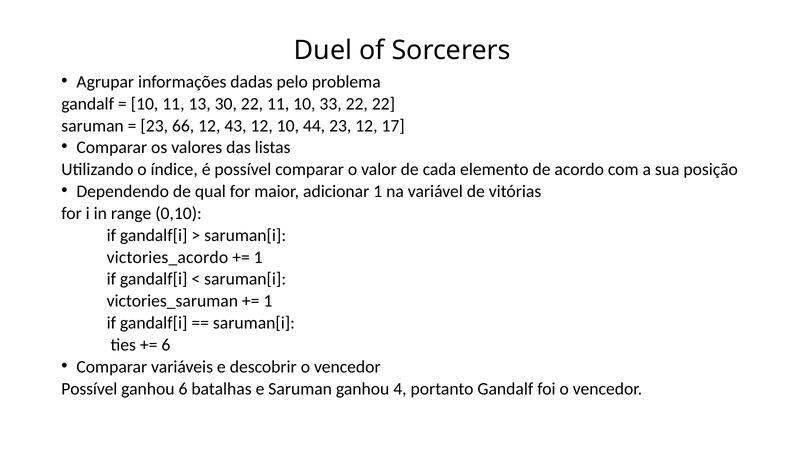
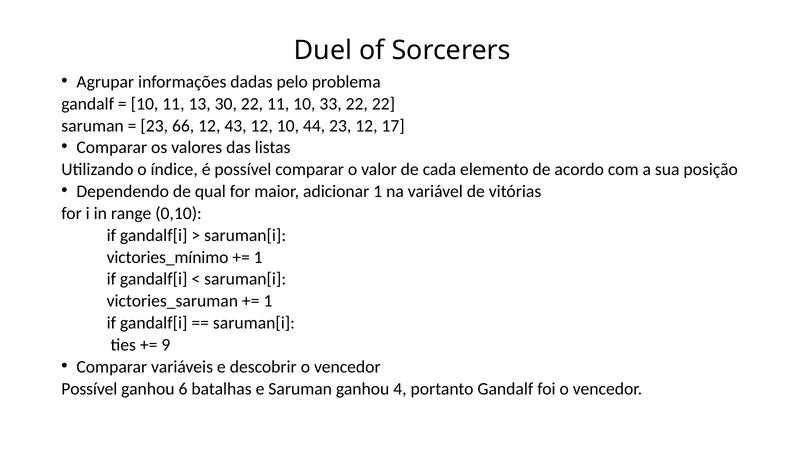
victories_acordo: victories_acordo -> victories_mínimo
6 at (166, 345): 6 -> 9
